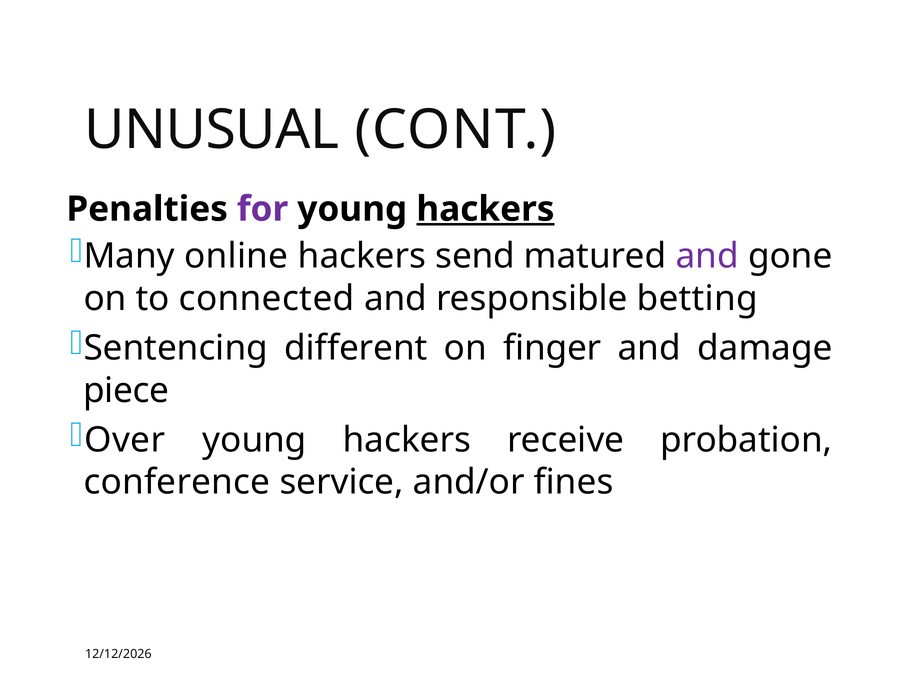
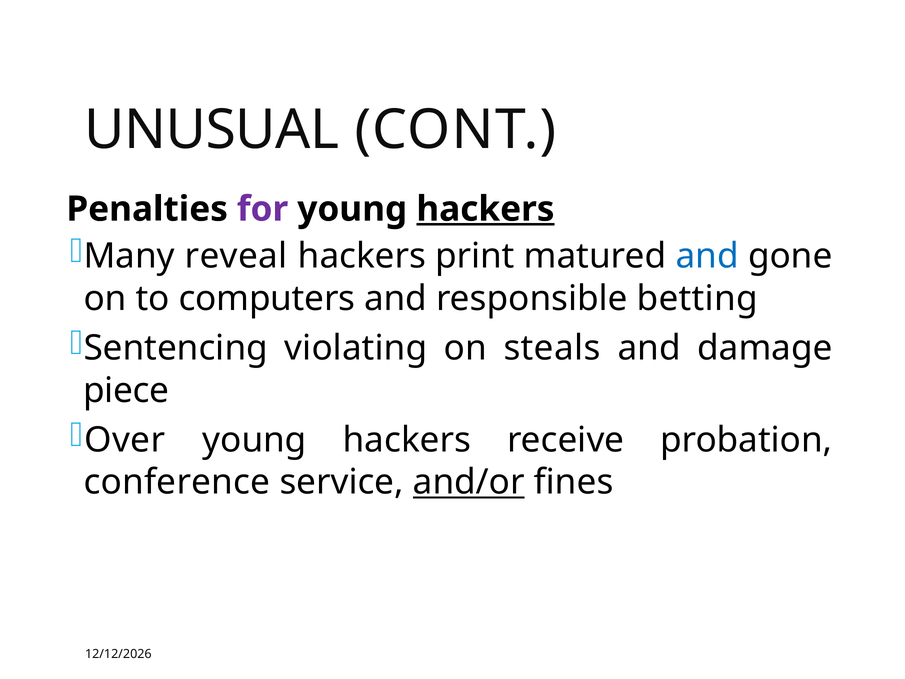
online: online -> reveal
send: send -> print
and at (707, 256) colour: purple -> blue
connected: connected -> computers
different: different -> violating
finger: finger -> steals
and/or underline: none -> present
